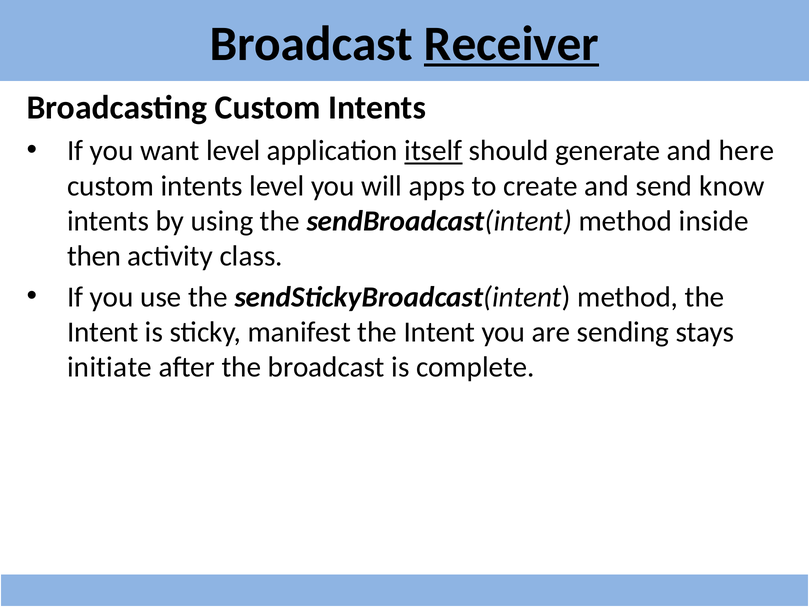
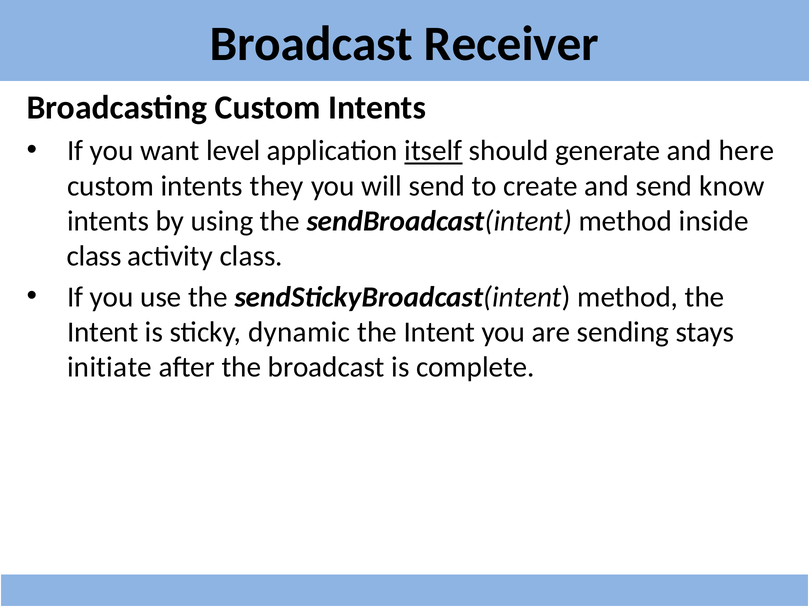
Receiver underline: present -> none
intents level: level -> they
will apps: apps -> send
then at (94, 256): then -> class
manifest: manifest -> dynamic
